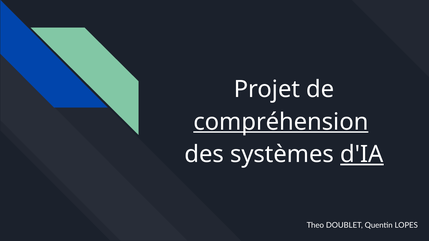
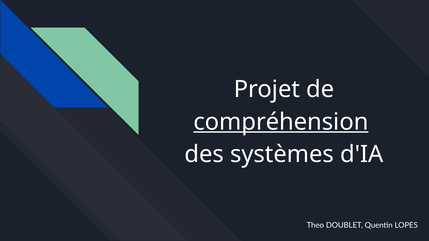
d'IA underline: present -> none
